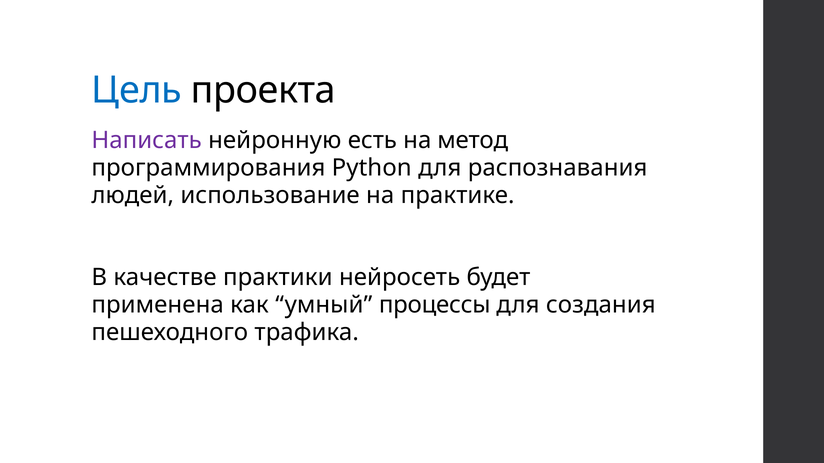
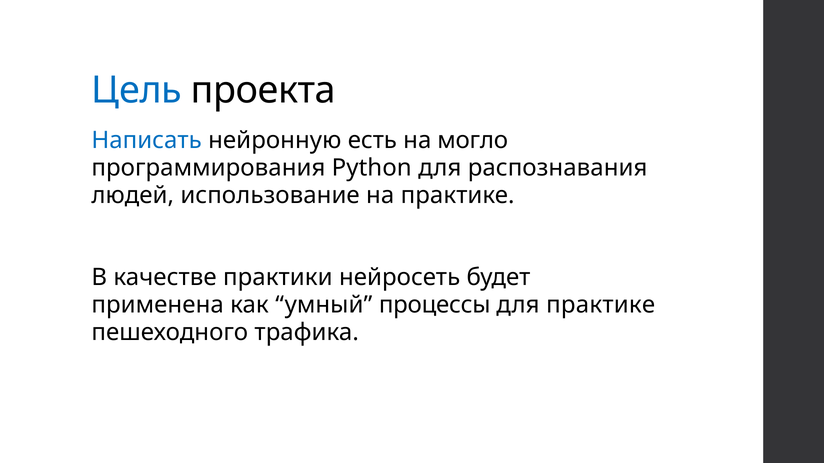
Написать colour: purple -> blue
метод: метод -> могло
для создания: создания -> практике
